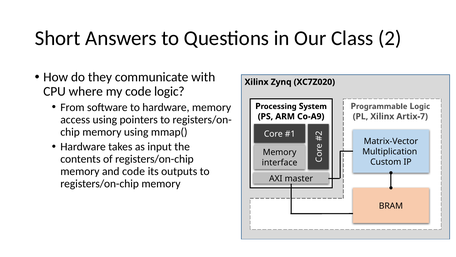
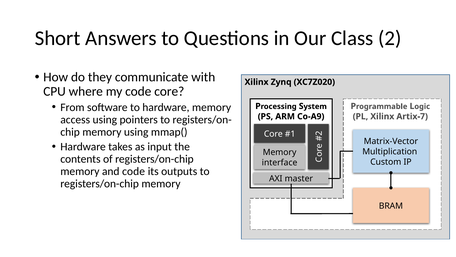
code logic: logic -> core
